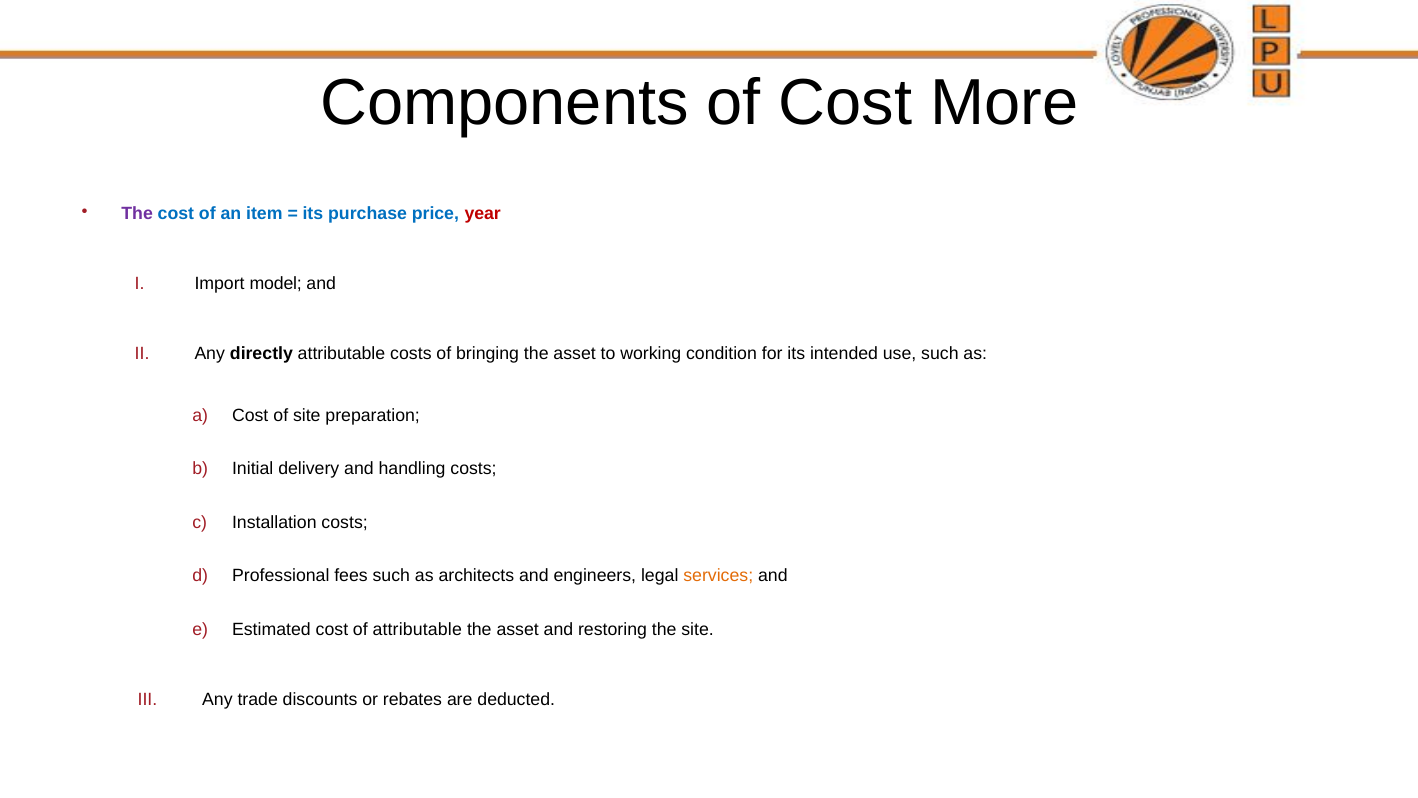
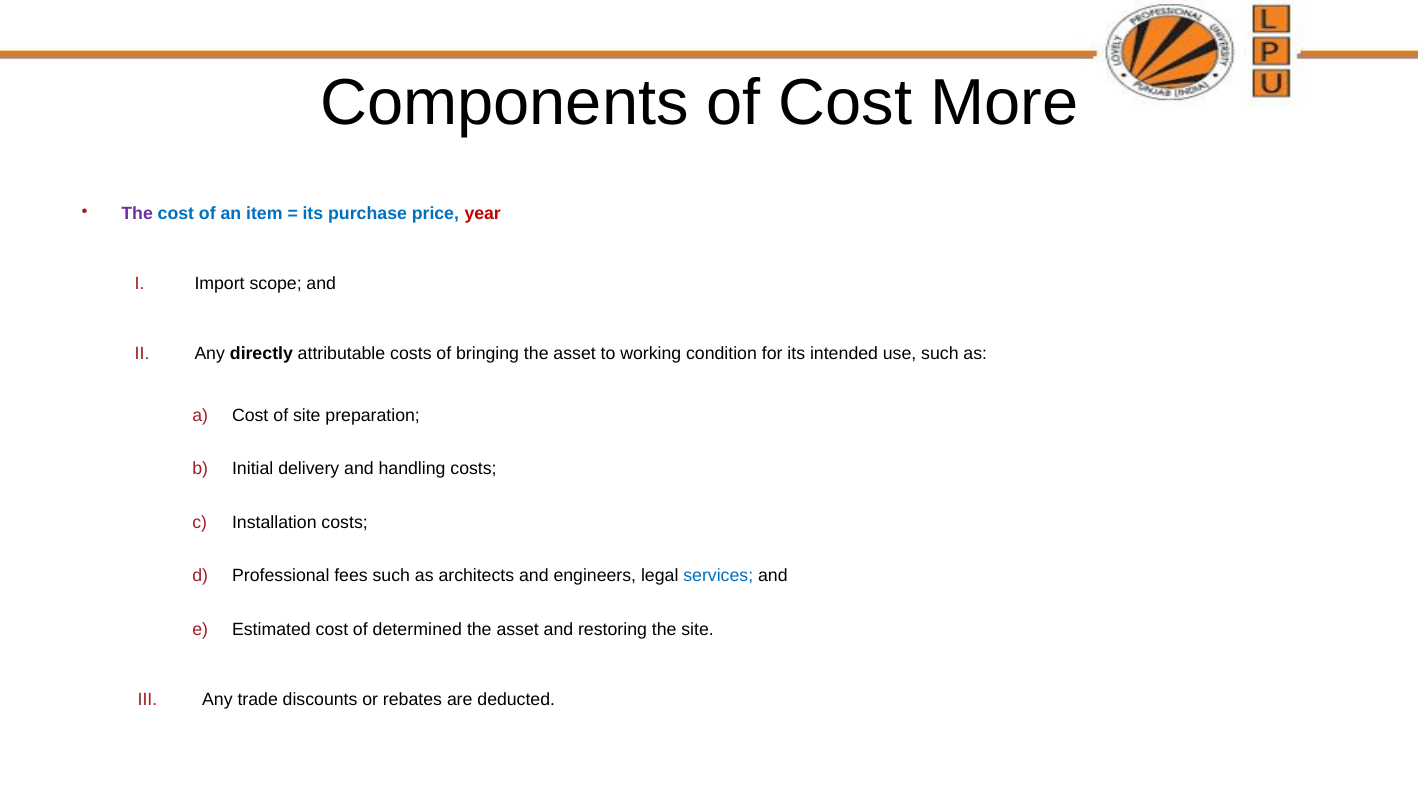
model: model -> scope
services colour: orange -> blue
of attributable: attributable -> determined
